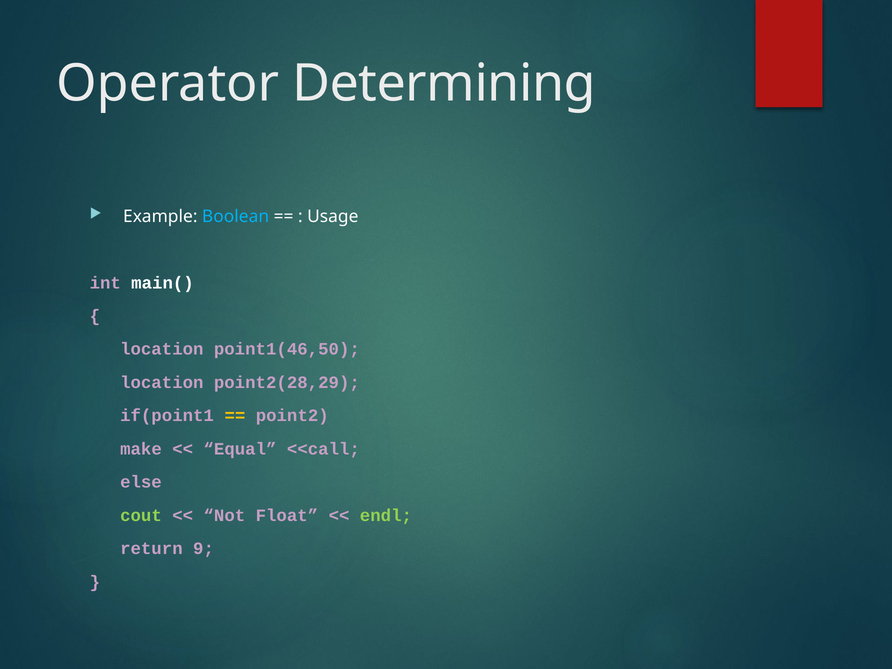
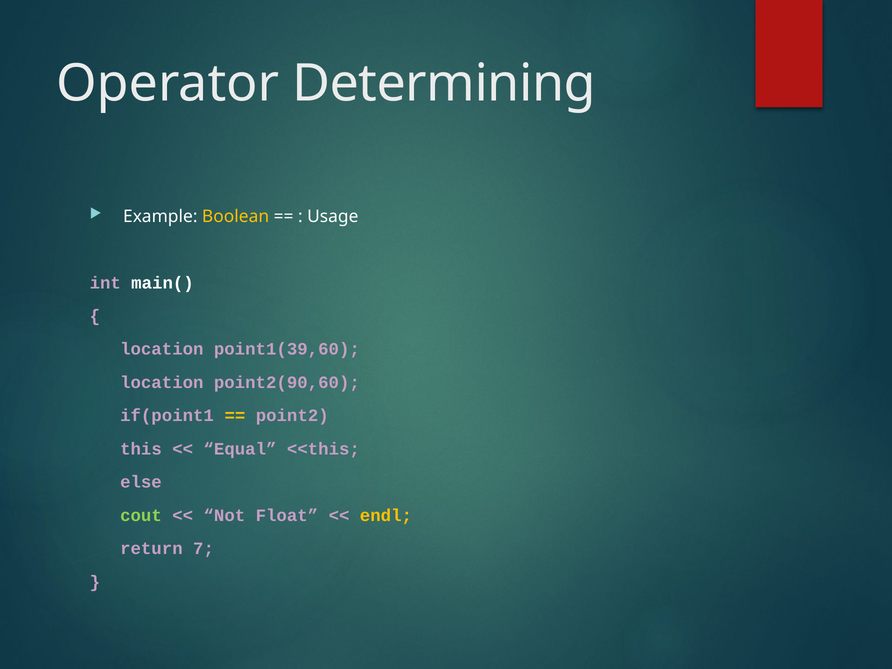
Boolean colour: light blue -> yellow
point1(46,50: point1(46,50 -> point1(39,60
point2(28,29: point2(28,29 -> point2(90,60
make: make -> this
<<call: <<call -> <<this
endl colour: light green -> yellow
9: 9 -> 7
